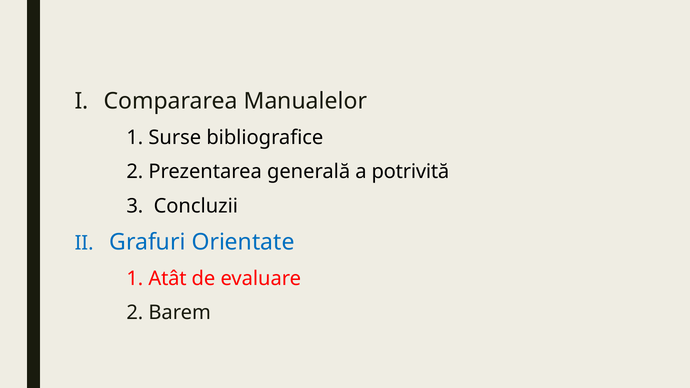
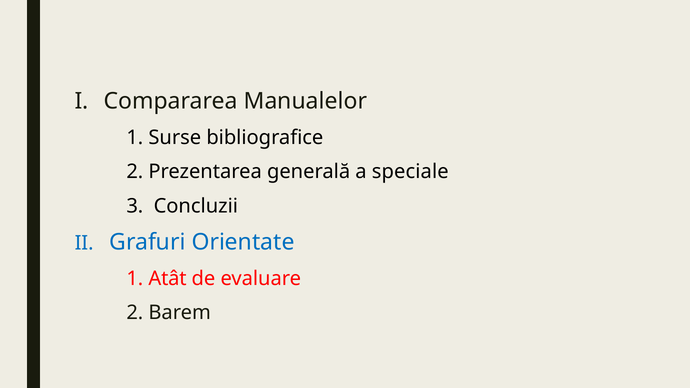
potrivită: potrivită -> speciale
